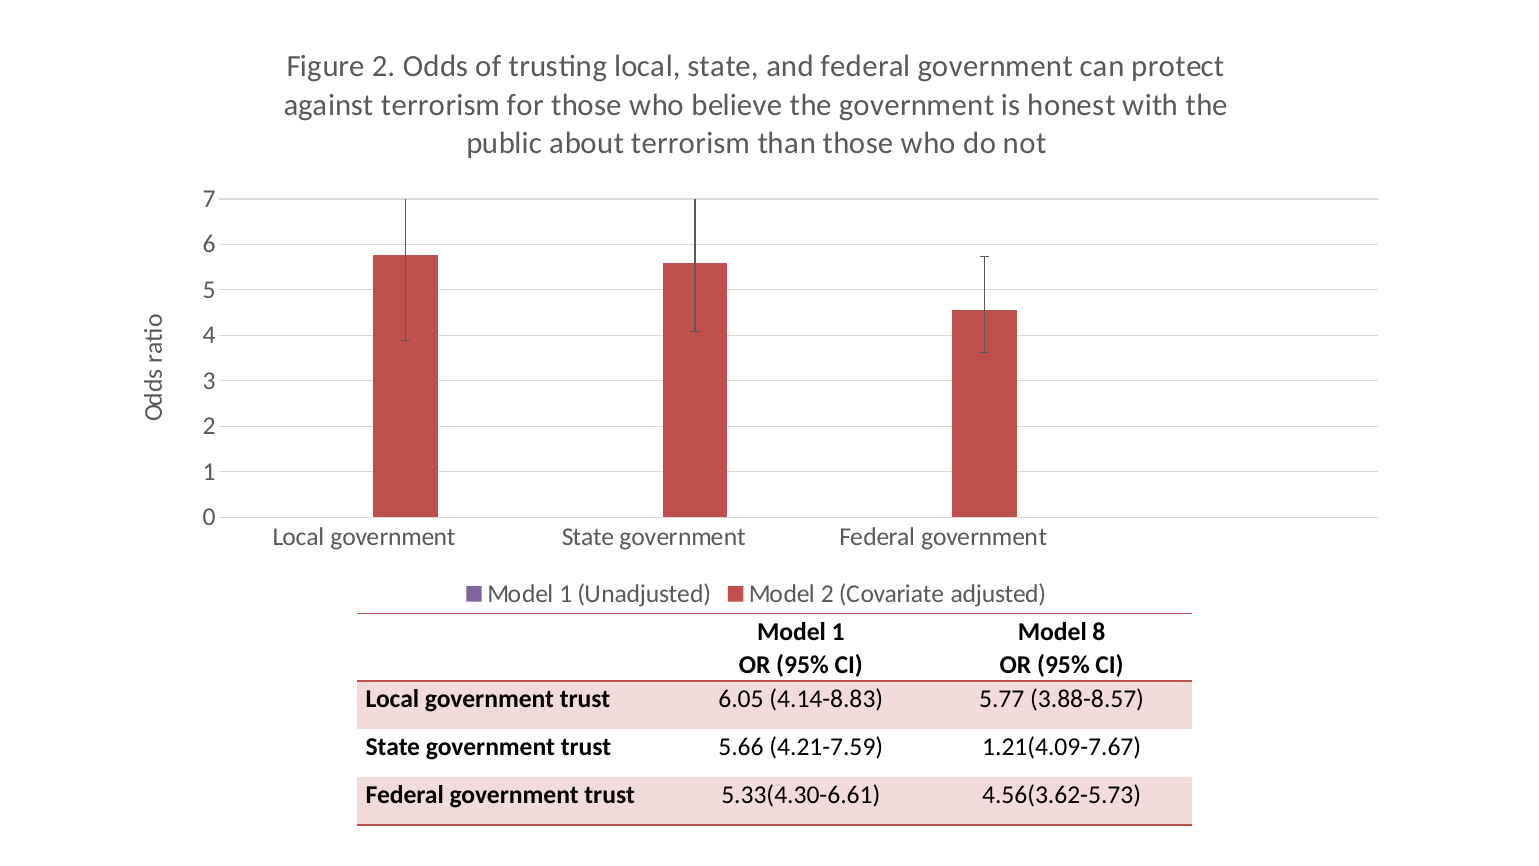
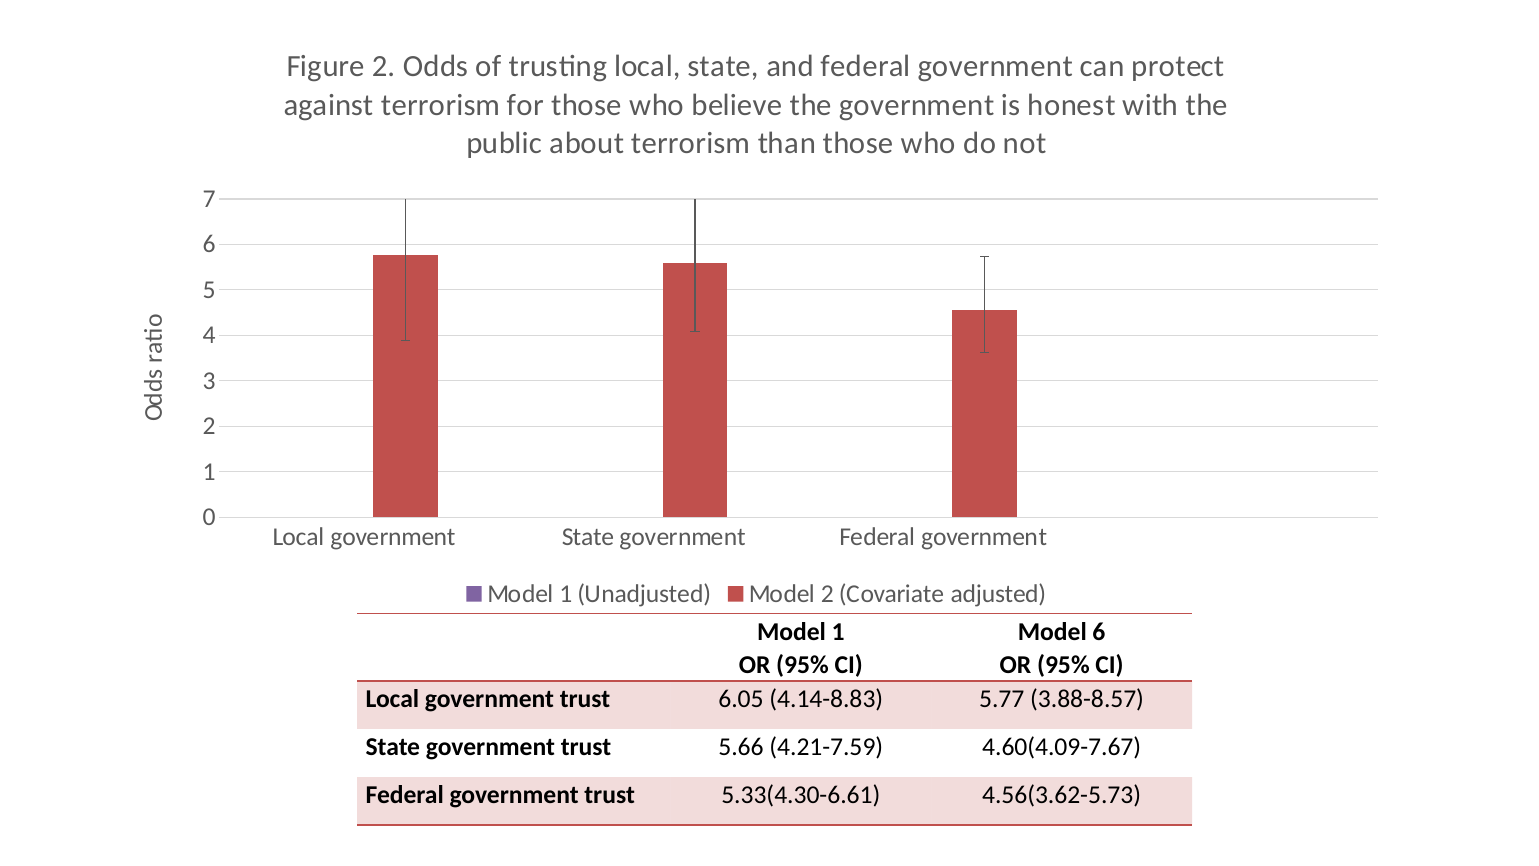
Model 8: 8 -> 6
1.21(4.09-7.67: 1.21(4.09-7.67 -> 4.60(4.09-7.67
